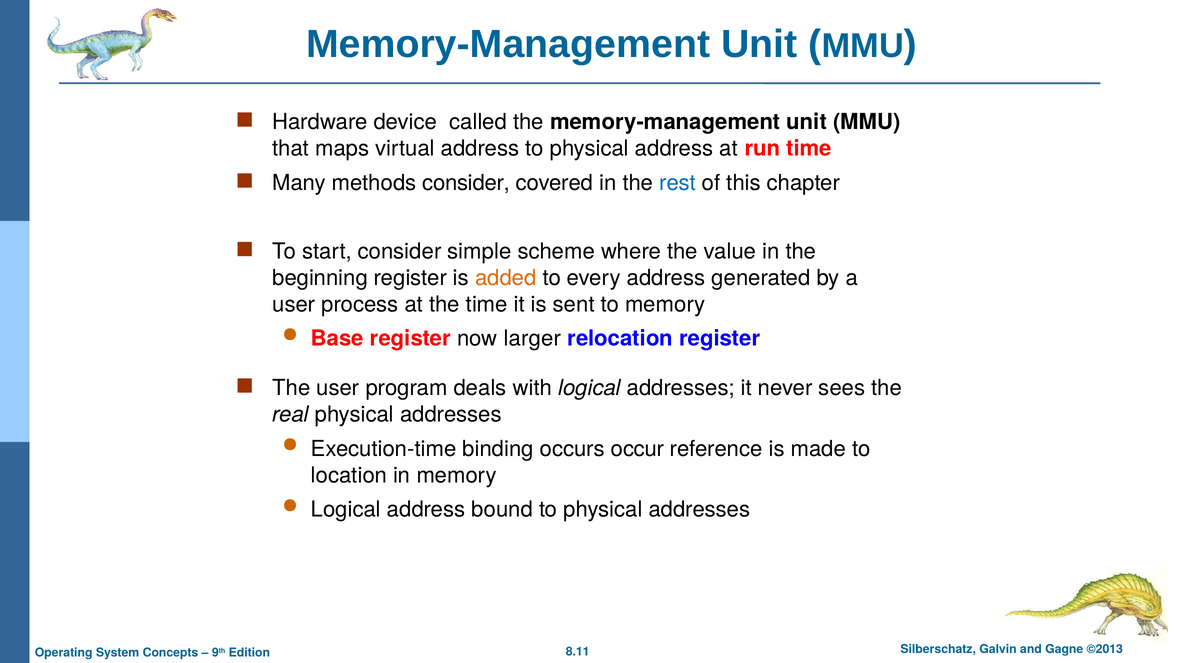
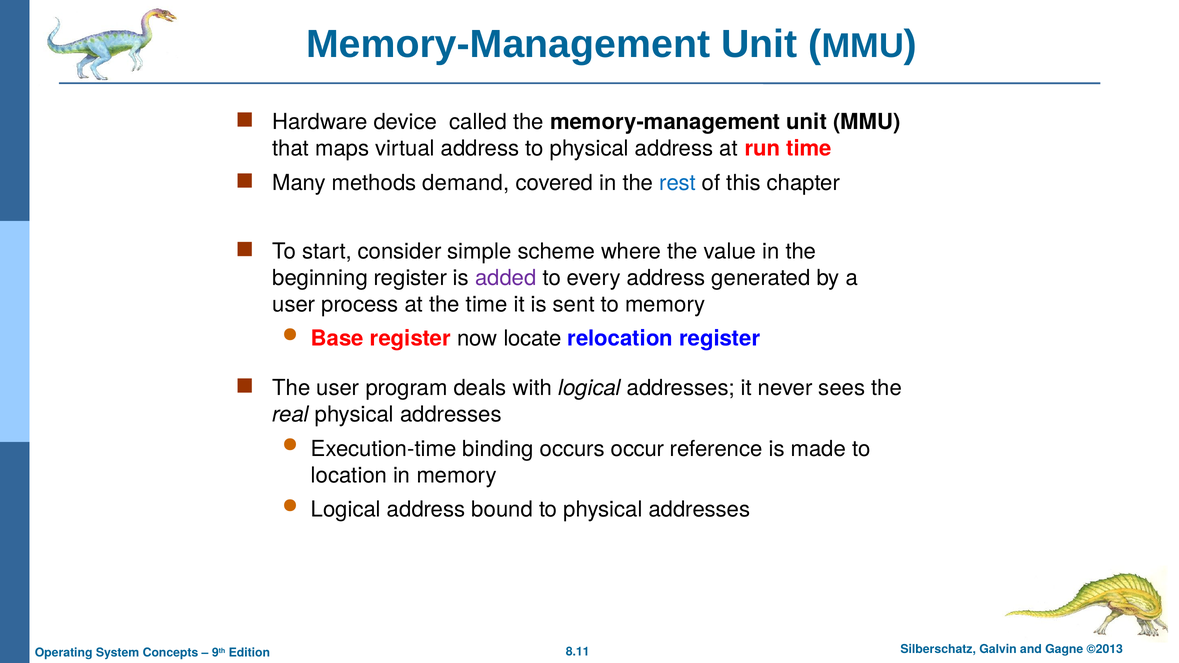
methods consider: consider -> demand
added colour: orange -> purple
larger: larger -> locate
